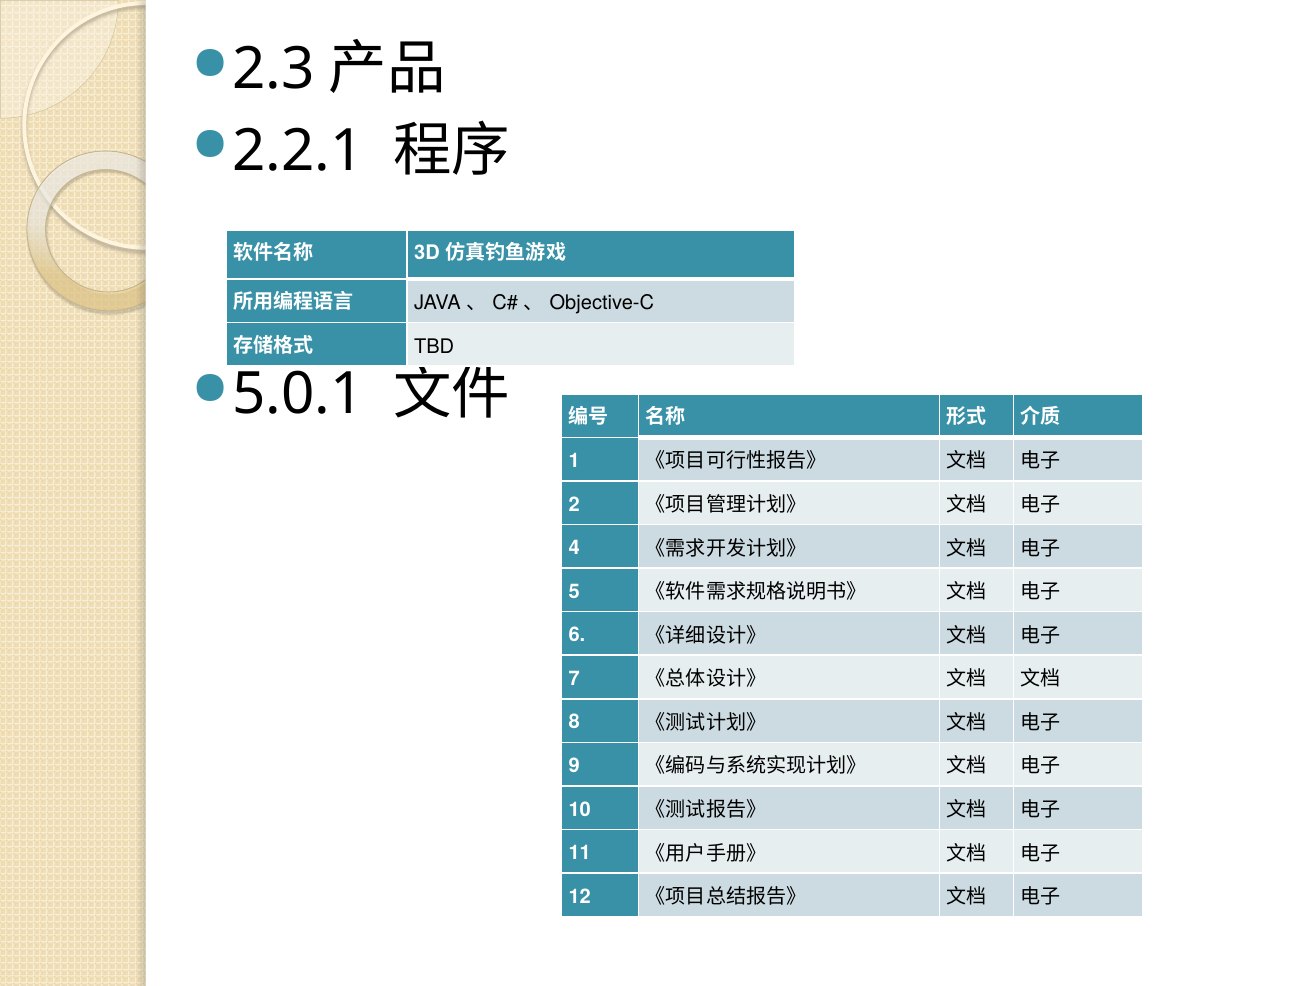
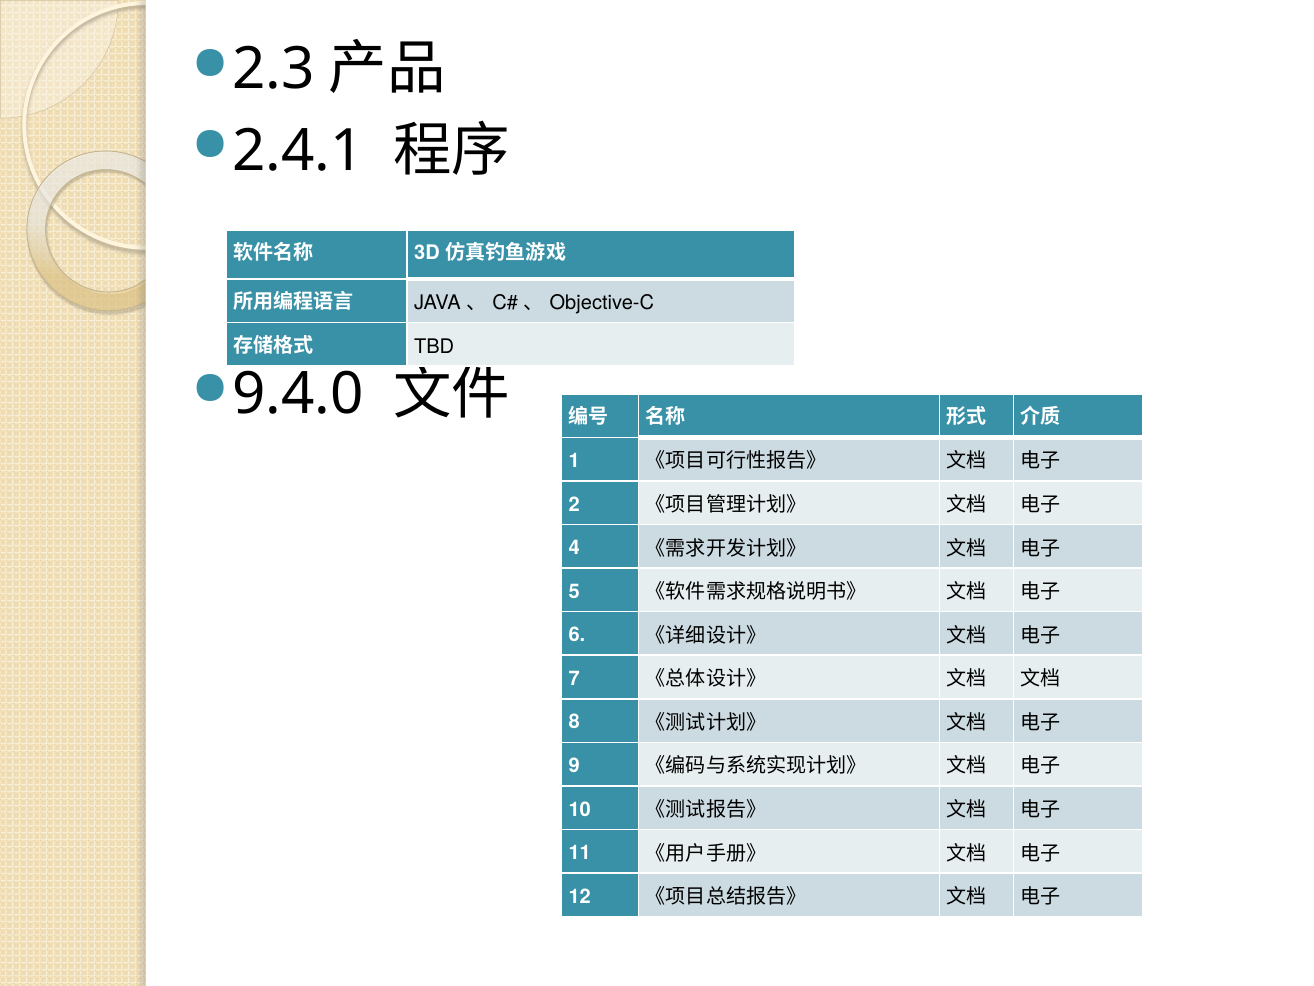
2.2.1: 2.2.1 -> 2.4.1
5.0.1: 5.0.1 -> 9.4.0
